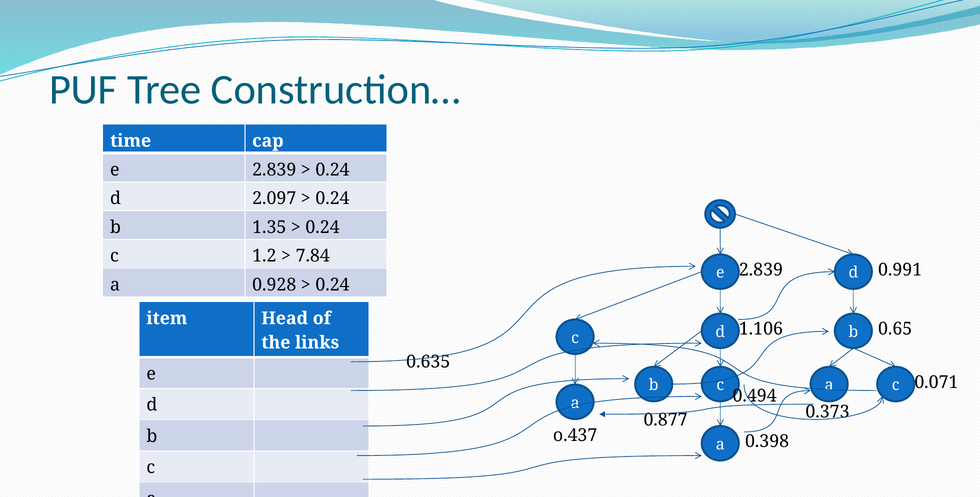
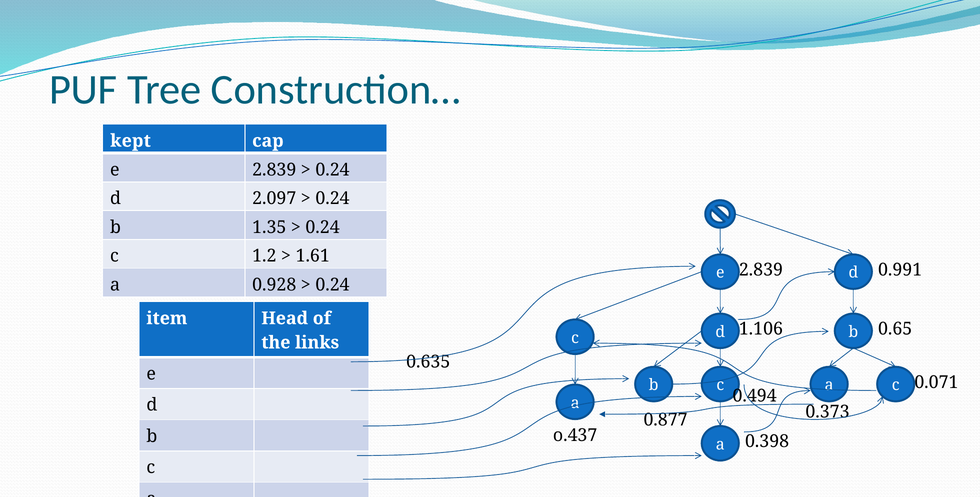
time: time -> kept
7.84: 7.84 -> 1.61
